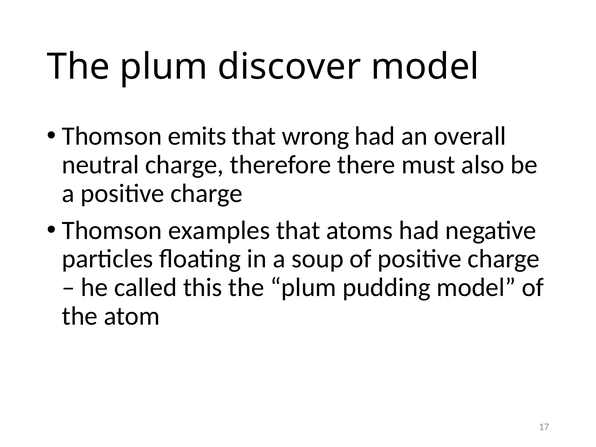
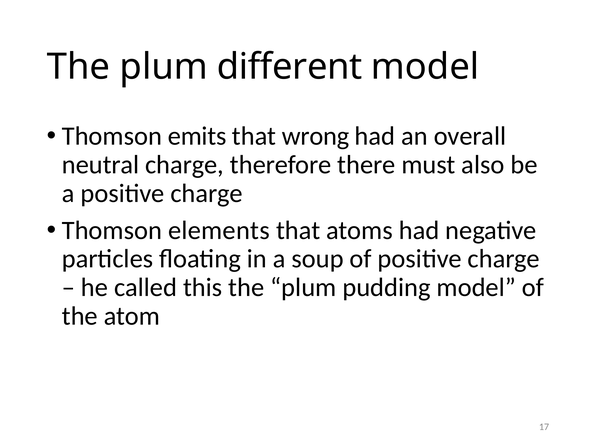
discover: discover -> different
examples: examples -> elements
